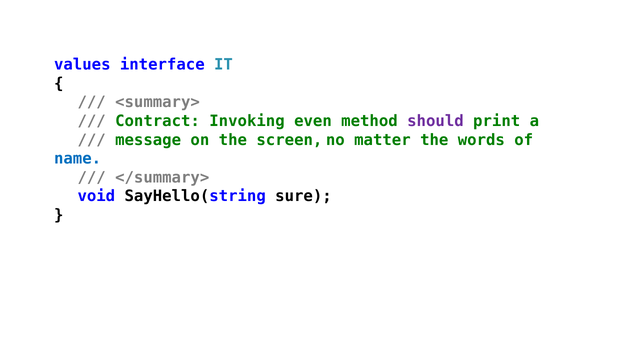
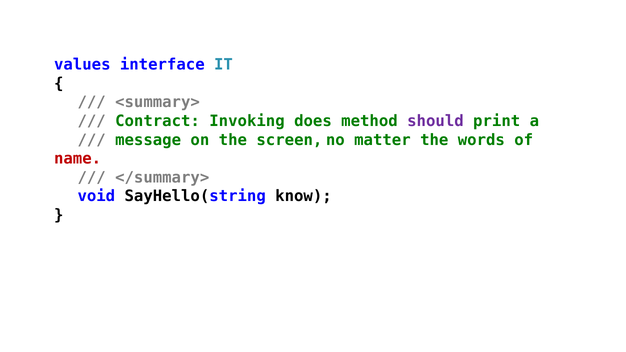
even: even -> does
name colour: blue -> red
sure: sure -> know
